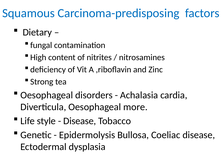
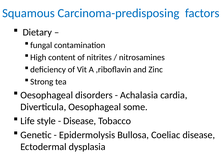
more: more -> some
